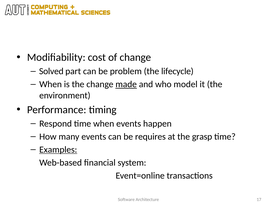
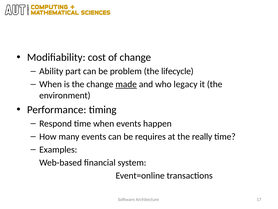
Solved: Solved -> Ability
model: model -> legacy
grasp: grasp -> really
Examples underline: present -> none
